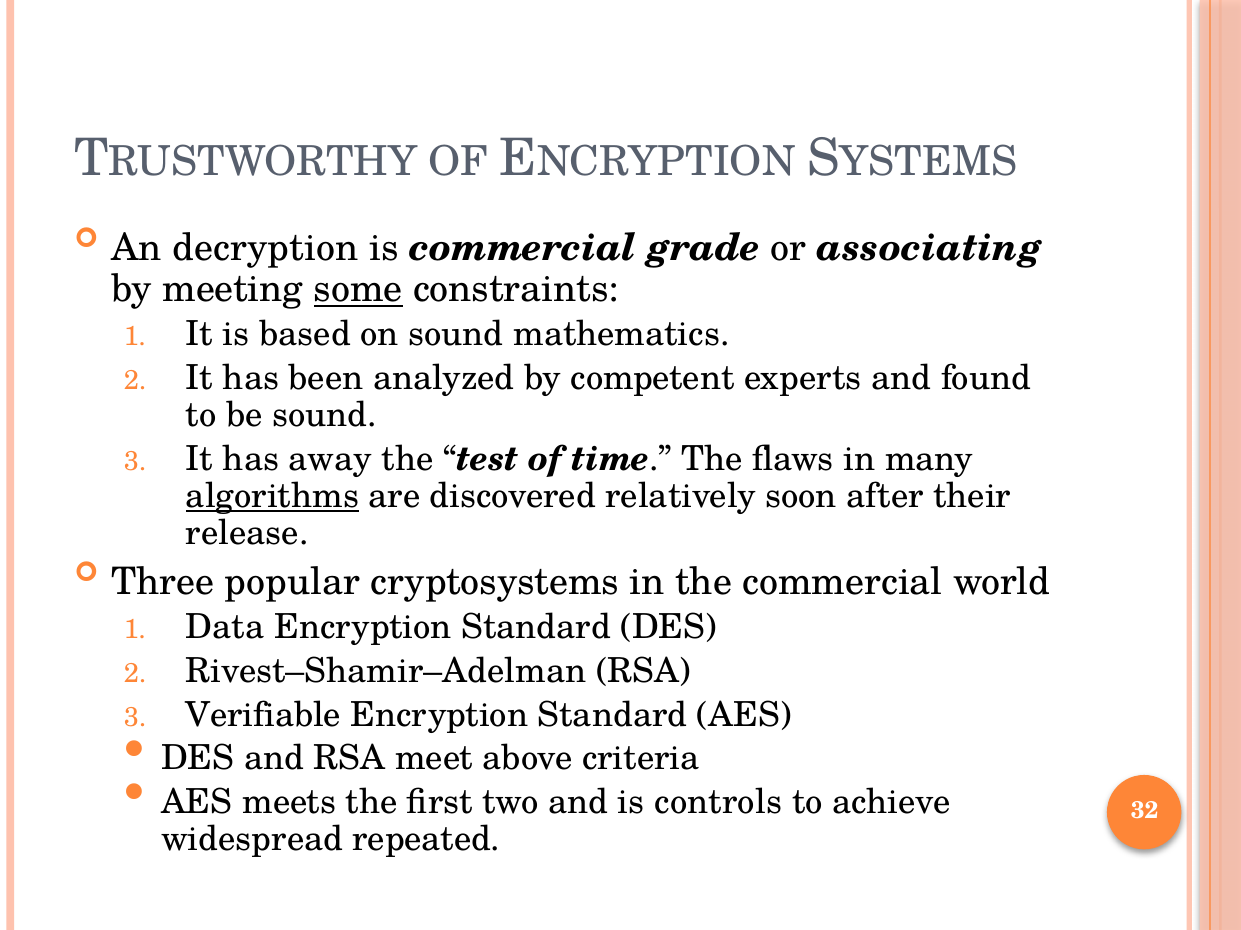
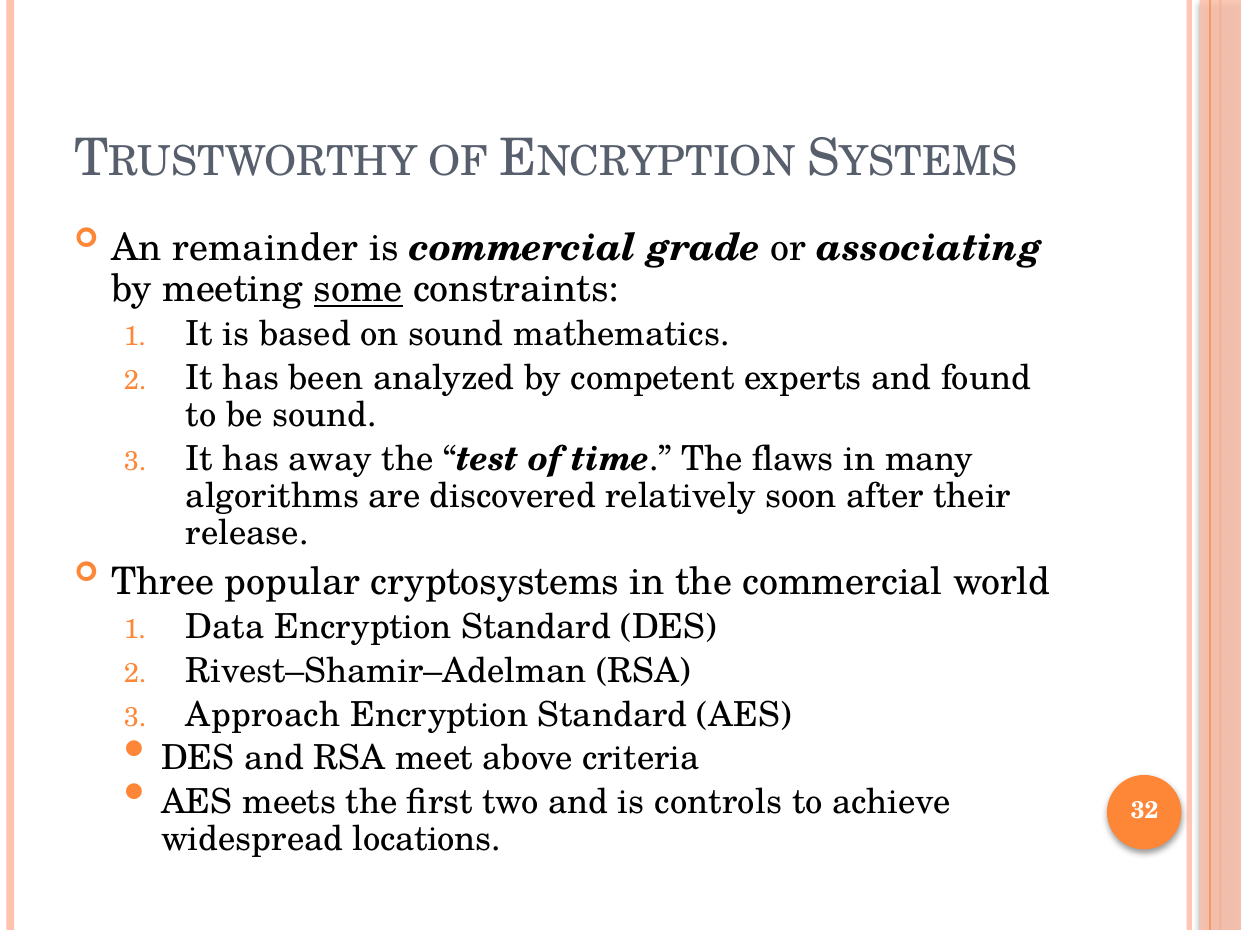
decryption: decryption -> remainder
algorithms underline: present -> none
Verifiable: Verifiable -> Approach
repeated: repeated -> locations
